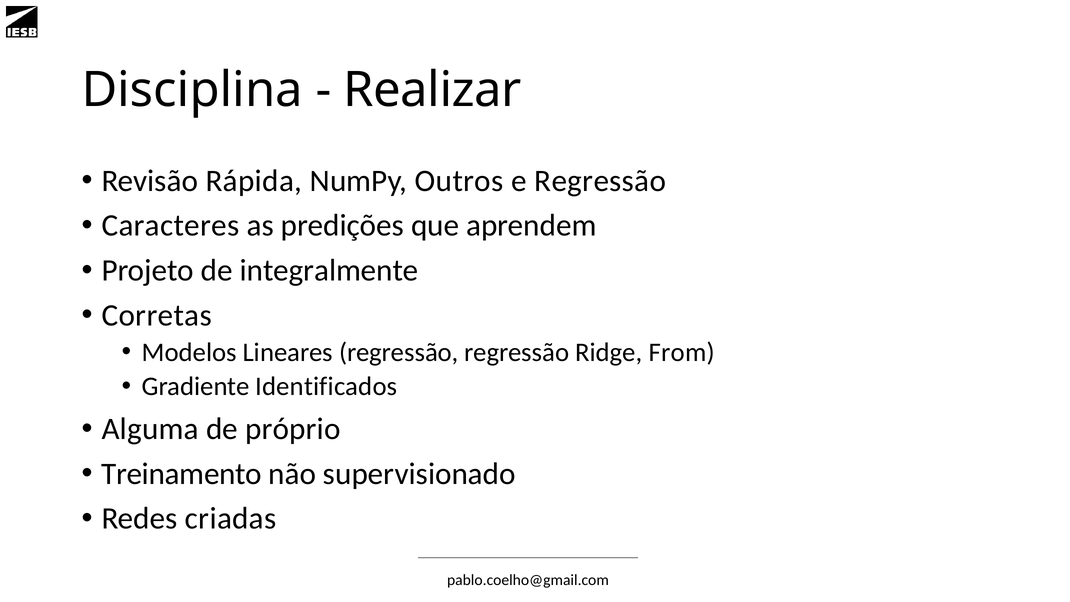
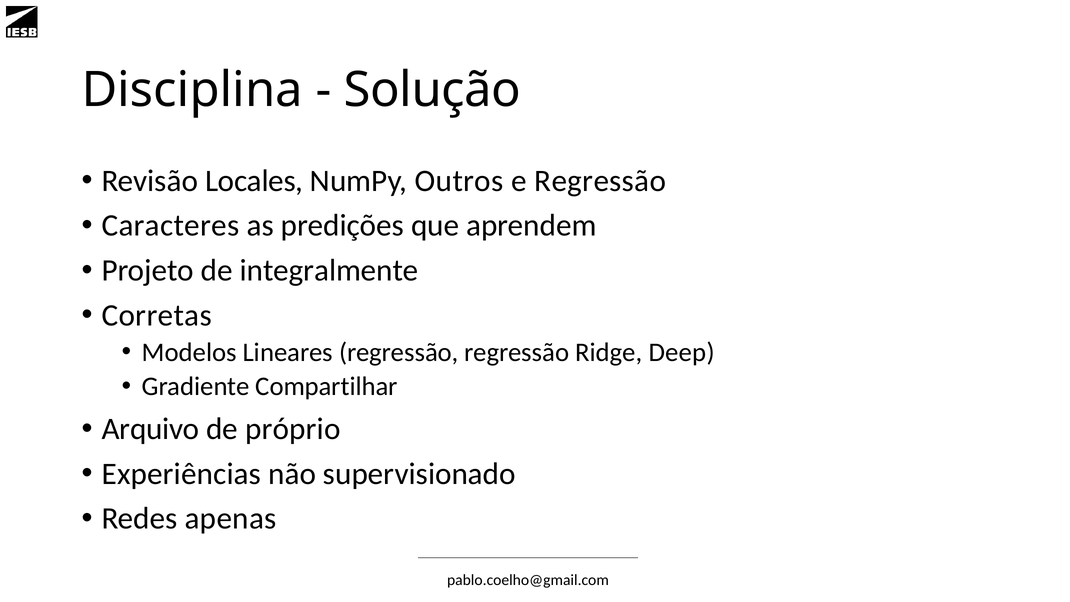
Realizar: Realizar -> Solução
Rápida: Rápida -> Locales
From: From -> Deep
Identificados: Identificados -> Compartilhar
Alguma: Alguma -> Arquivo
Treinamento: Treinamento -> Experiências
criadas: criadas -> apenas
